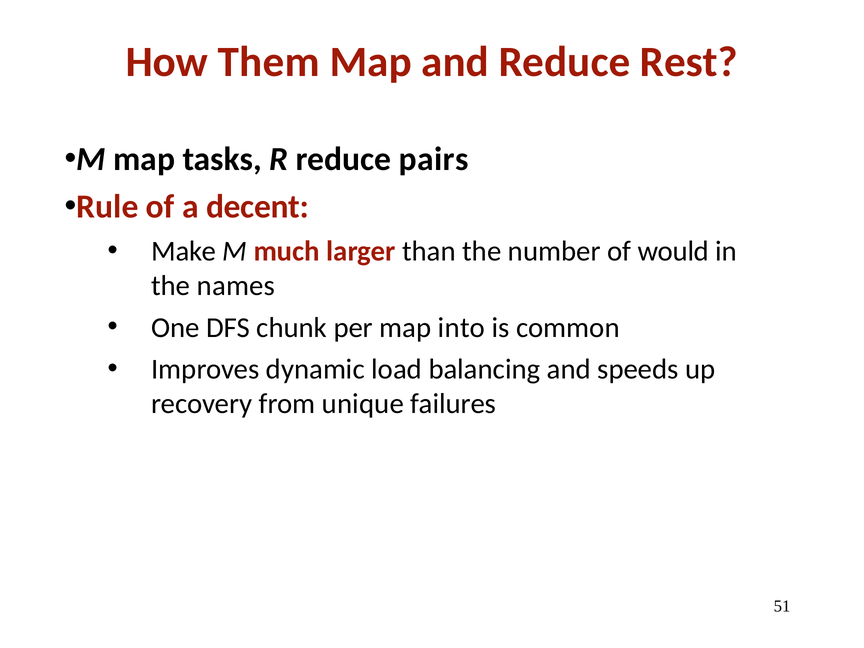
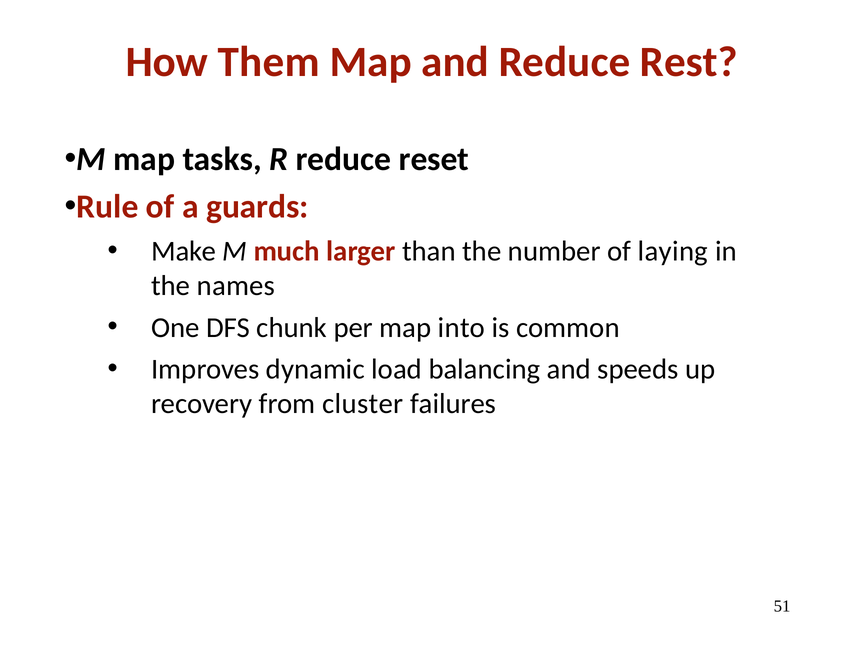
pairs: pairs -> reset
decent: decent -> guards
would: would -> laying
unique: unique -> cluster
